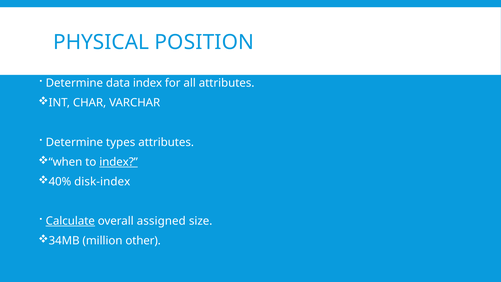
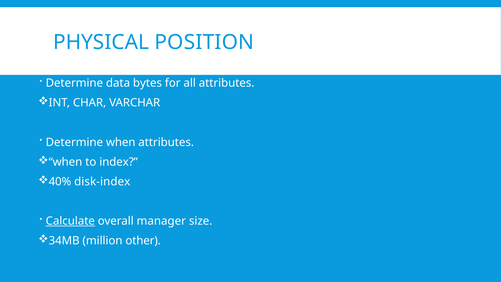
data index: index -> bytes
Determine types: types -> when
index at (119, 162) underline: present -> none
assigned: assigned -> manager
